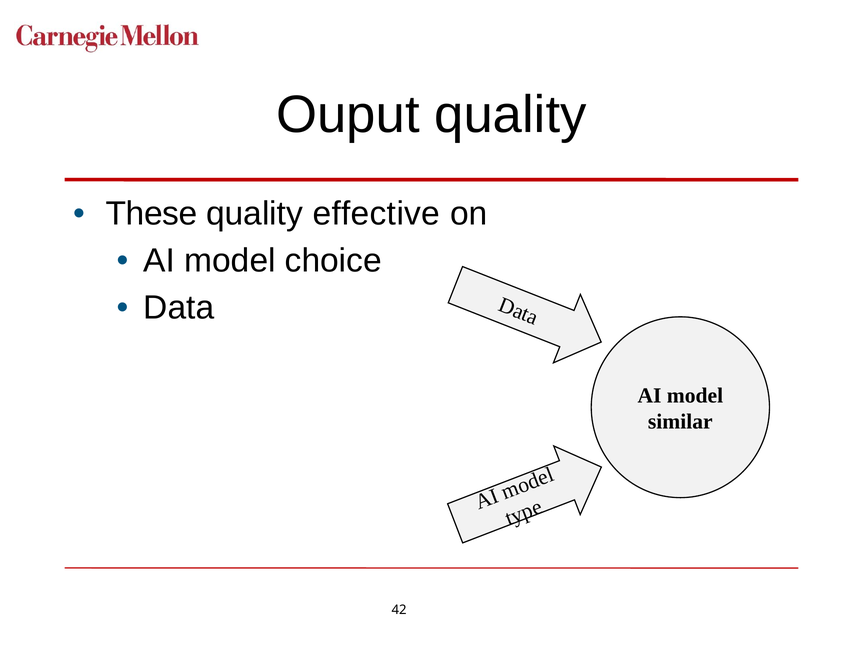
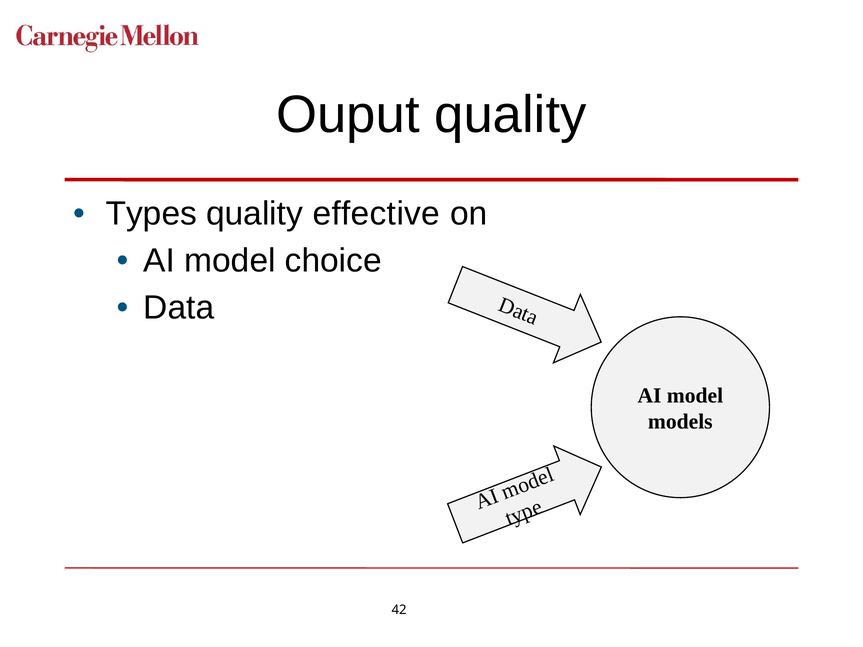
These: These -> Types
similar: similar -> models
